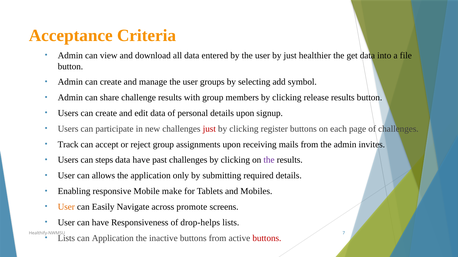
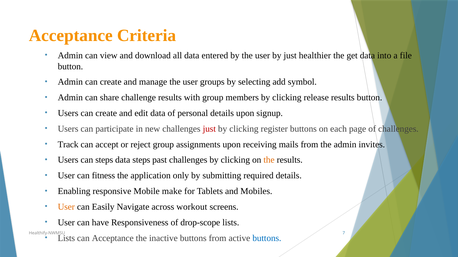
data have: have -> steps
the at (269, 160) colour: purple -> orange
allows: allows -> fitness
promote: promote -> workout
drop-helps: drop-helps -> drop-scope
can Application: Application -> Acceptance
buttons at (267, 239) colour: red -> blue
